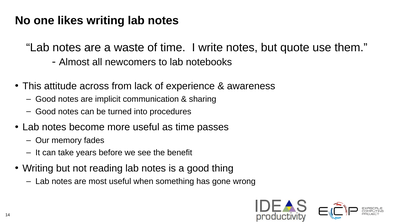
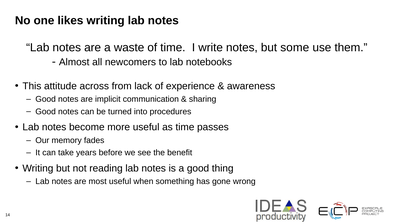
quote: quote -> some
